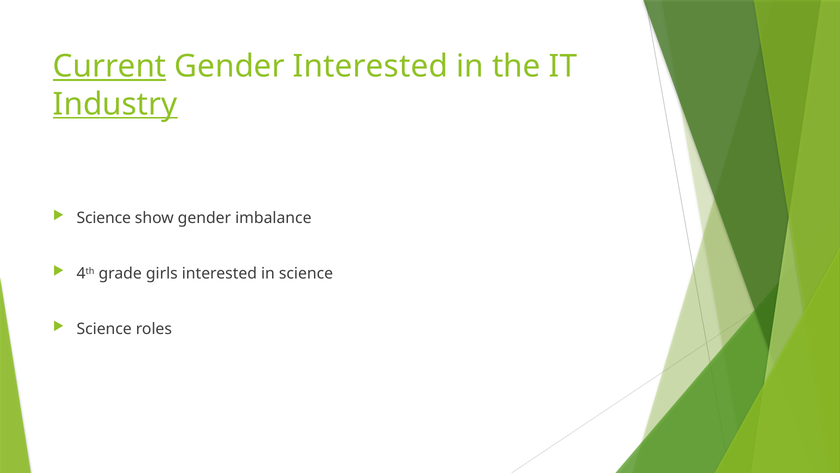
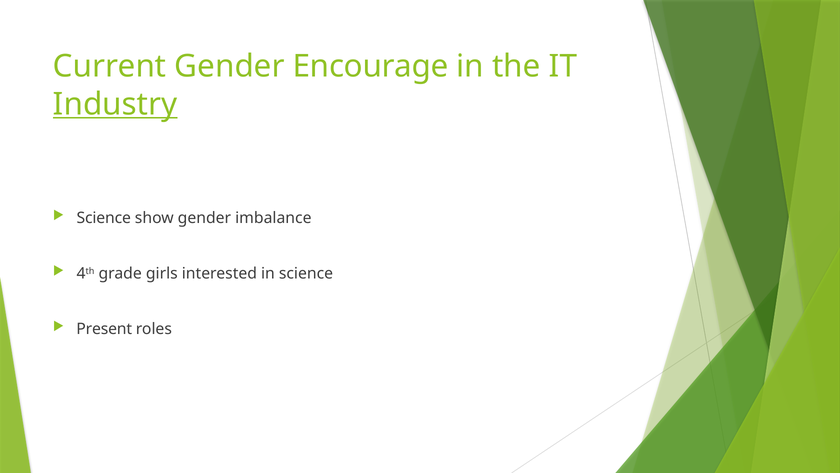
Current underline: present -> none
Gender Interested: Interested -> Encourage
Science at (104, 329): Science -> Present
